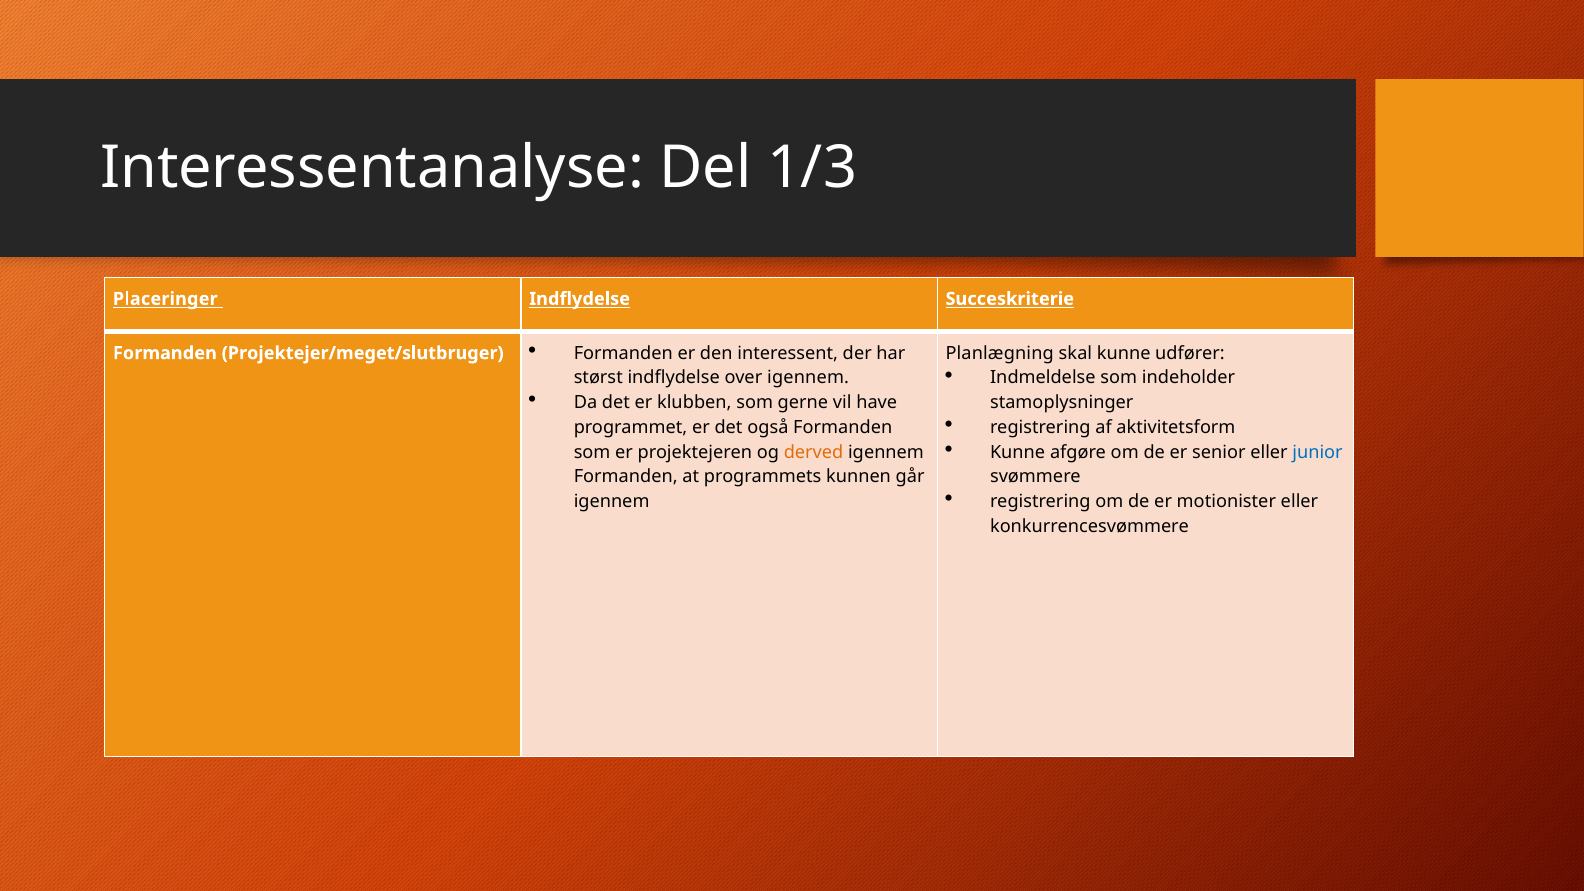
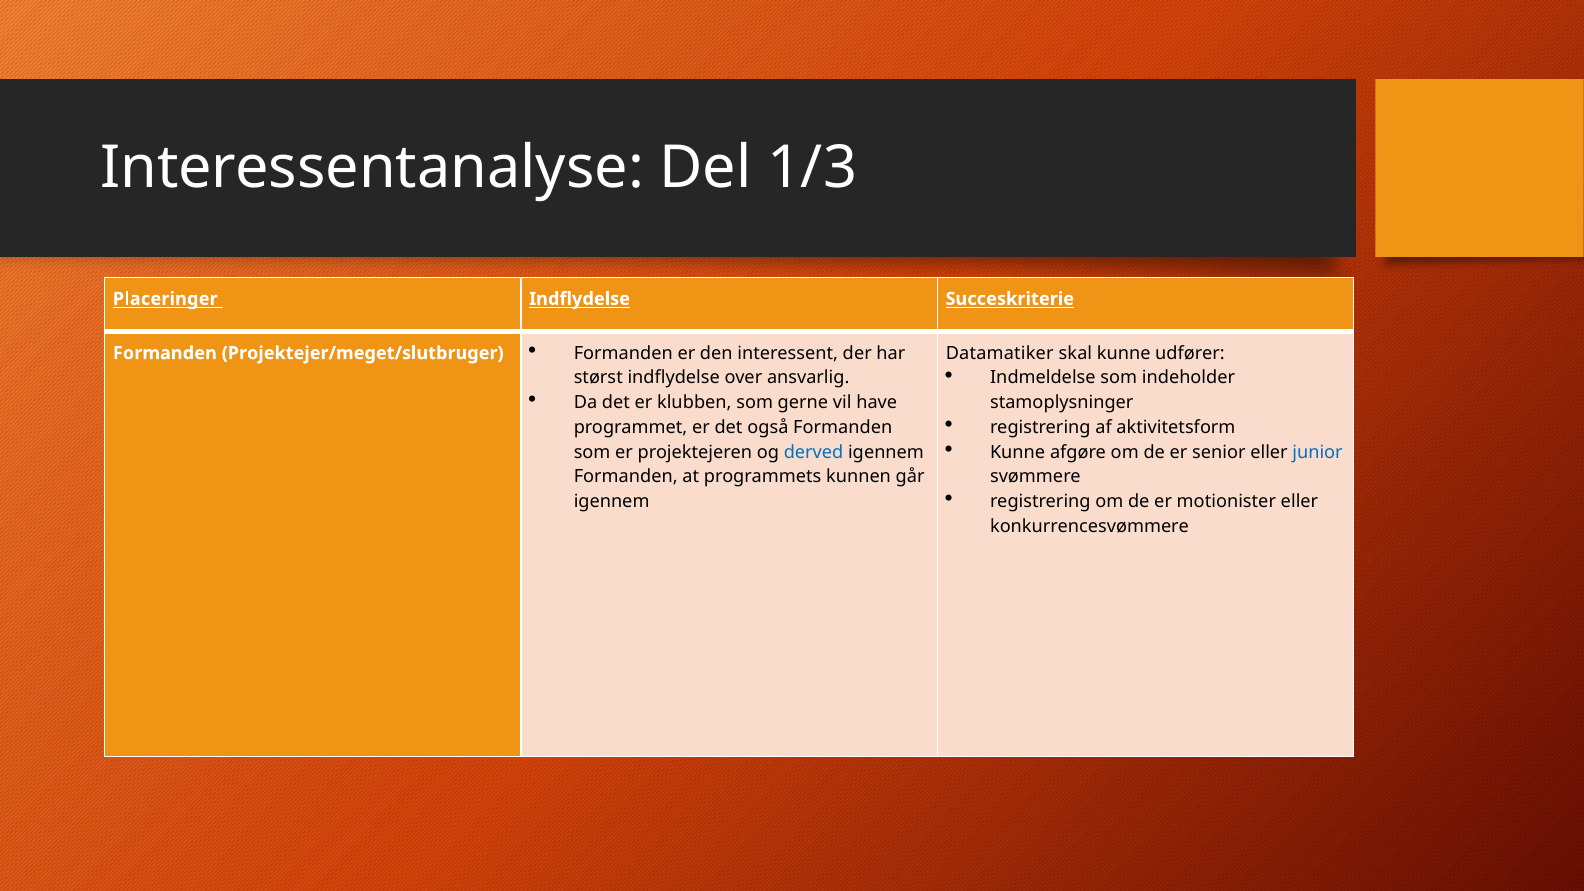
Planlægning: Planlægning -> Datamatiker
over igennem: igennem -> ansvarlig
derved colour: orange -> blue
